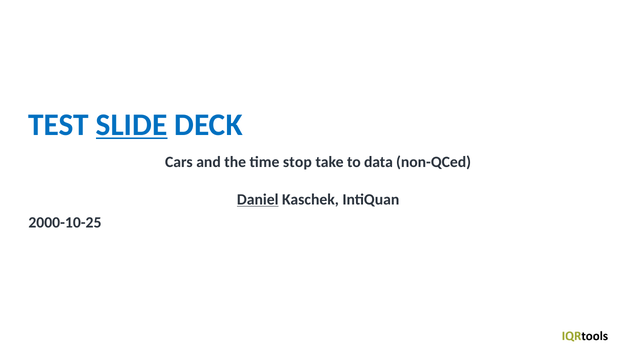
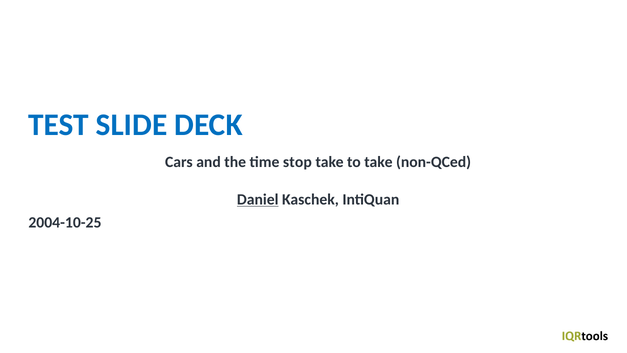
SLIDE underline: present -> none
to data: data -> take
2000-10-25: 2000-10-25 -> 2004-10-25
